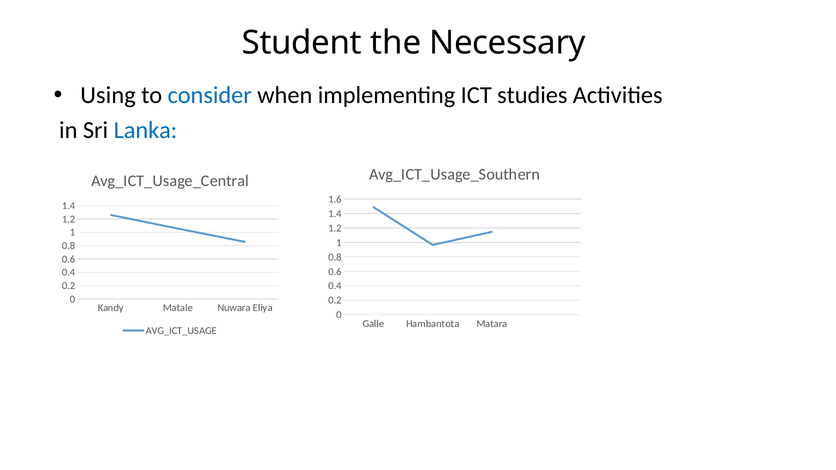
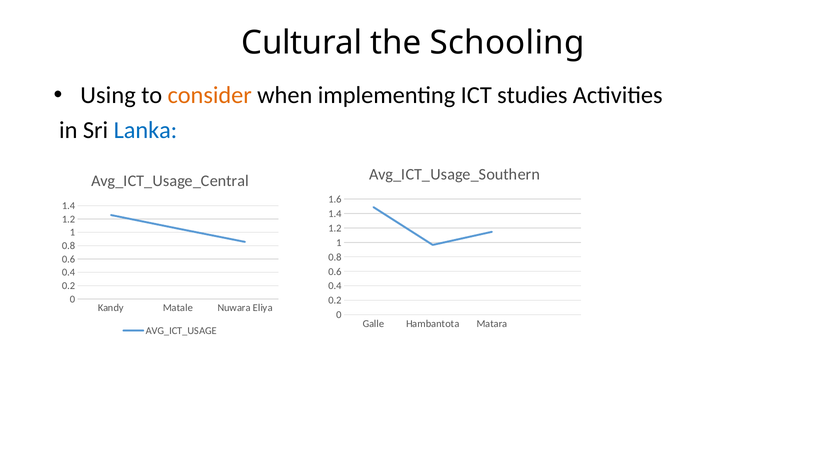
Student: Student -> Cultural
Necessary: Necessary -> Schooling
consider colour: blue -> orange
